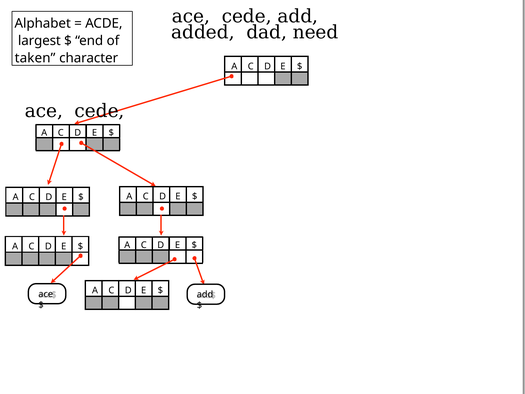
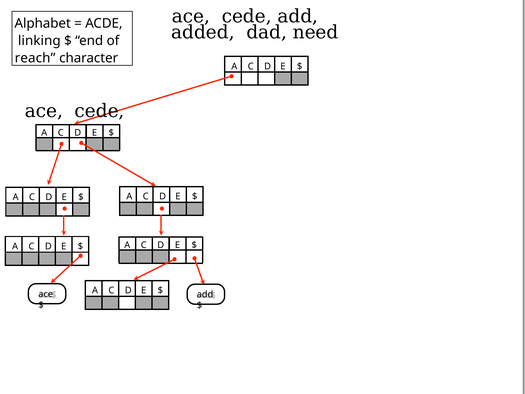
largest: largest -> linking
taken: taken -> reach
